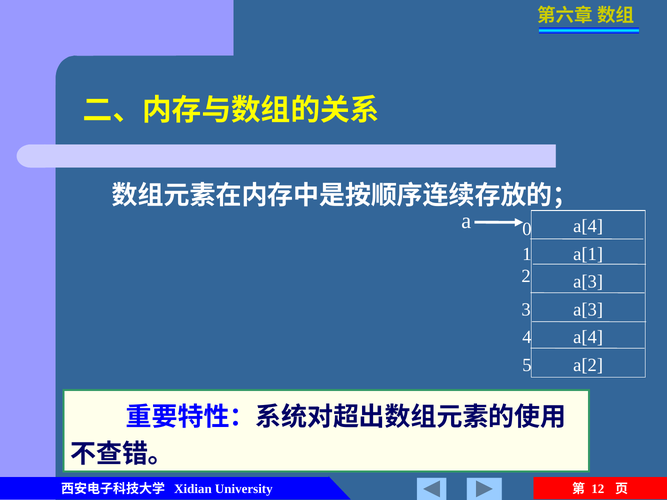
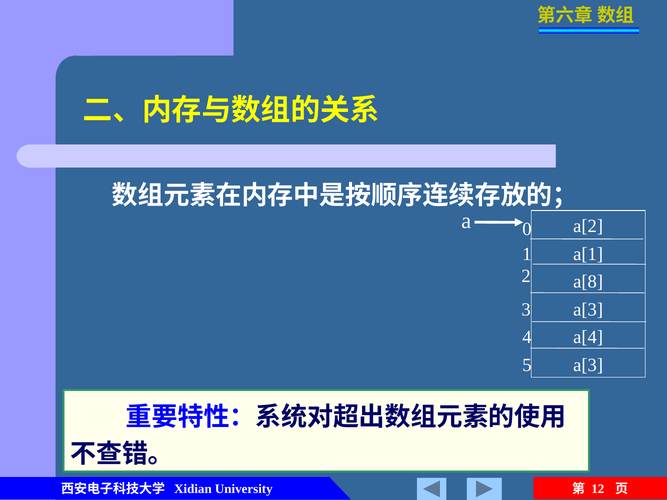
a[4 at (588, 226): a[4 -> a[2
a[3 at (588, 282): a[3 -> a[8
a[2 at (588, 365): a[2 -> a[3
